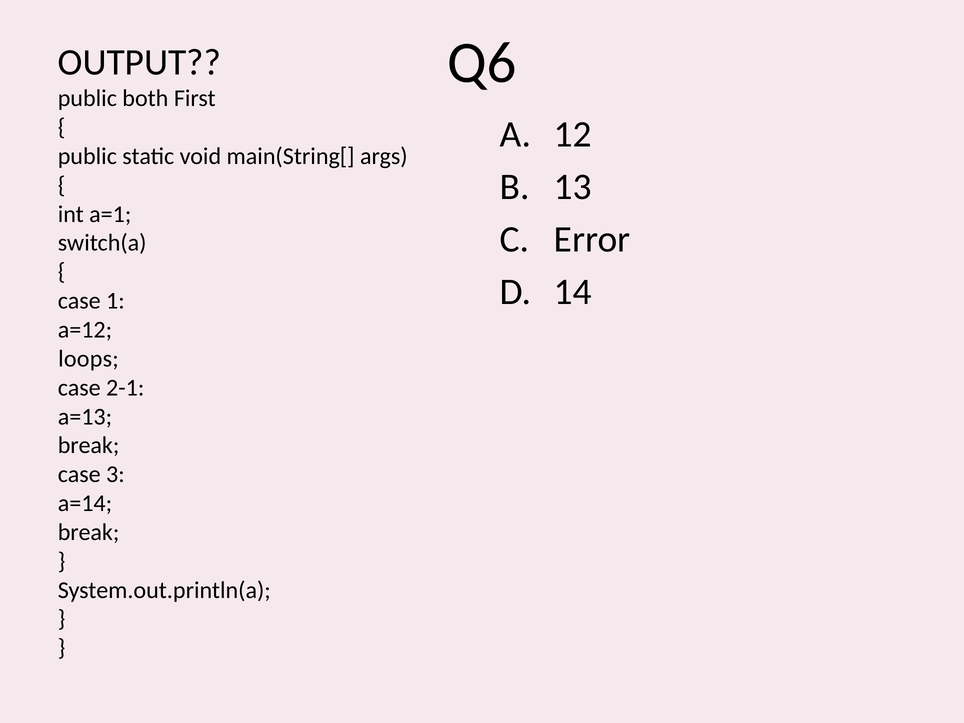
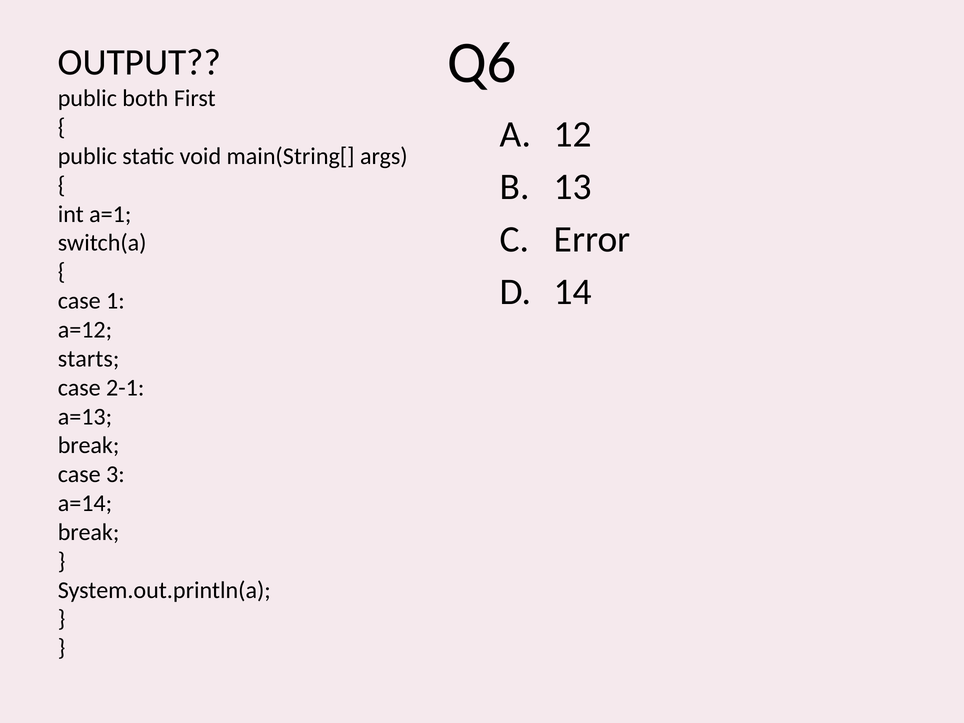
loops: loops -> starts
